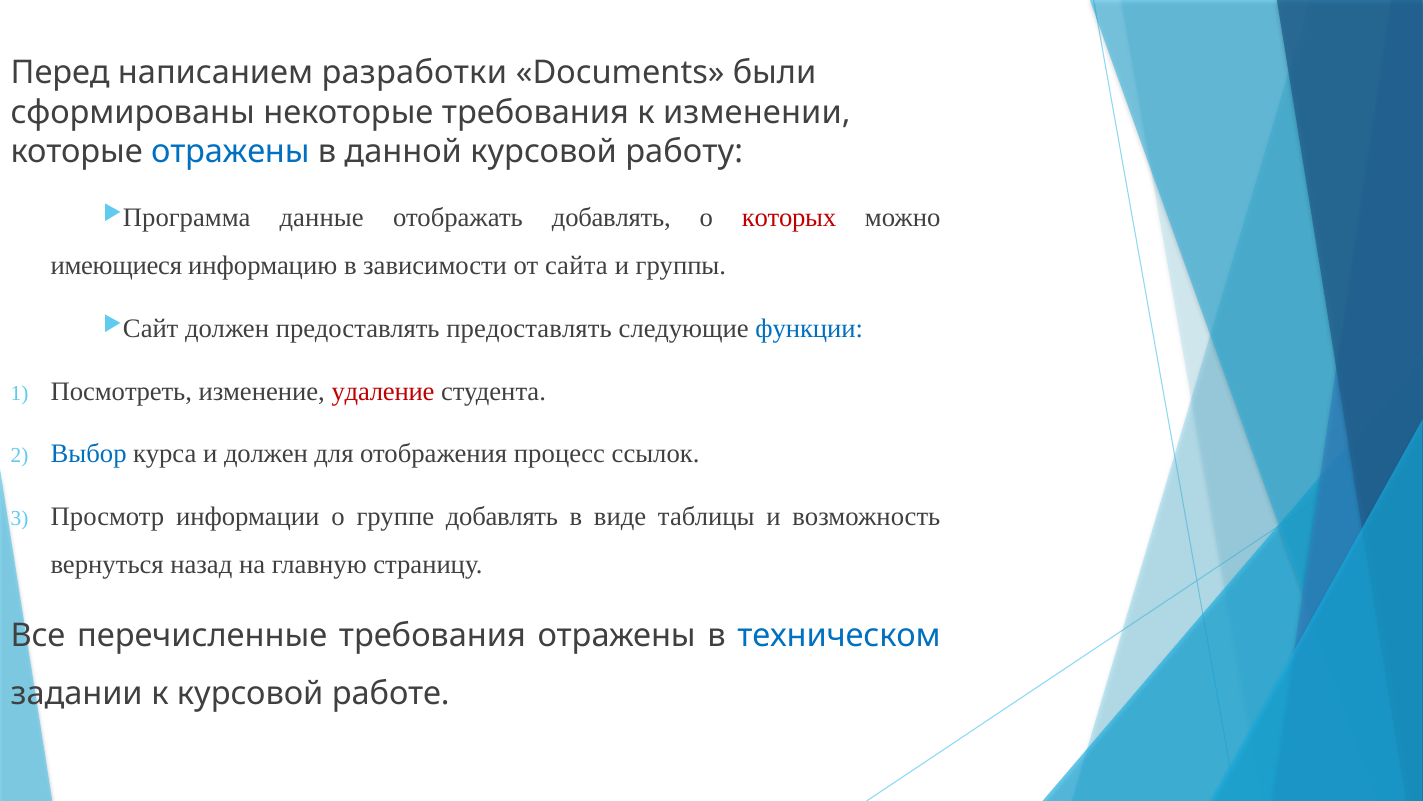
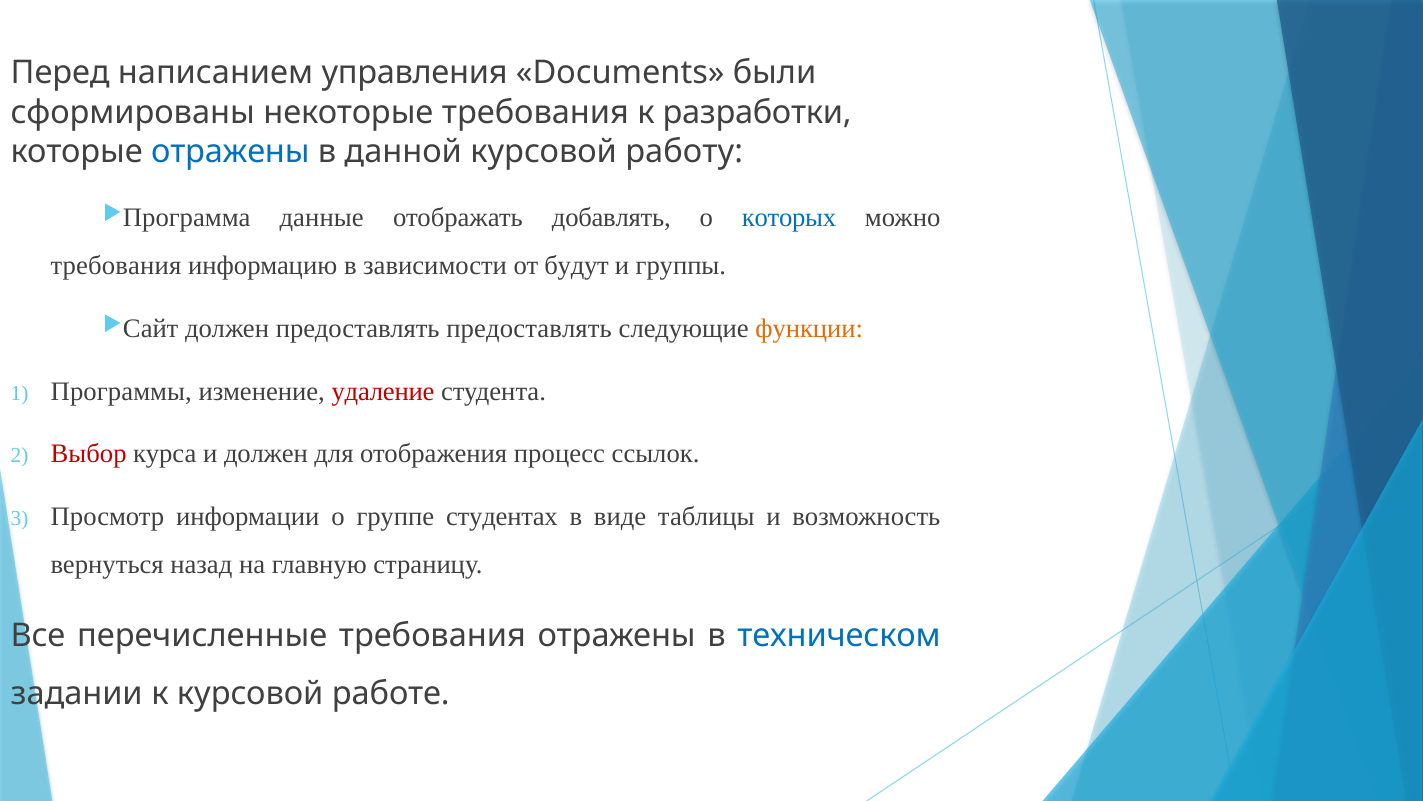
разработки: разработки -> управления
изменении: изменении -> разработки
которых colour: red -> blue
имеющиеся at (116, 265): имеющиеся -> требования
сайта: сайта -> будут
функции colour: blue -> orange
Посмотреть: Посмотреть -> Программы
Выбор colour: blue -> red
группе добавлять: добавлять -> студентах
